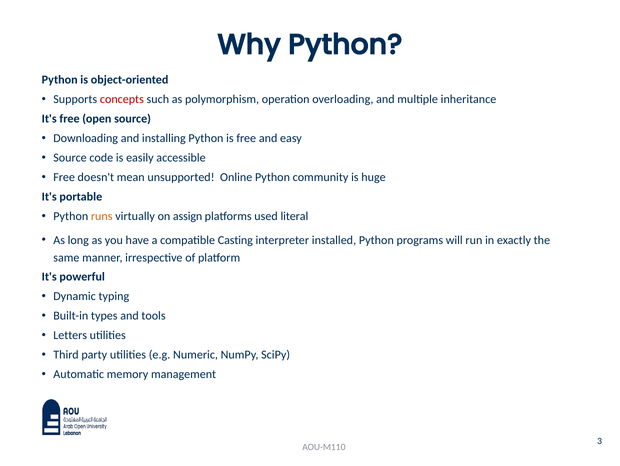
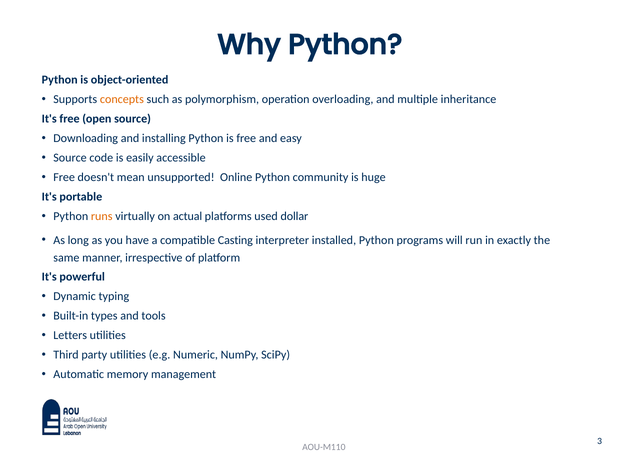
concepts colour: red -> orange
assign: assign -> actual
literal: literal -> dollar
